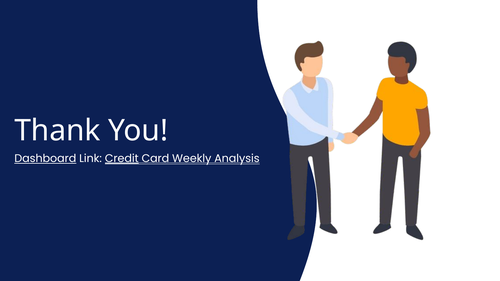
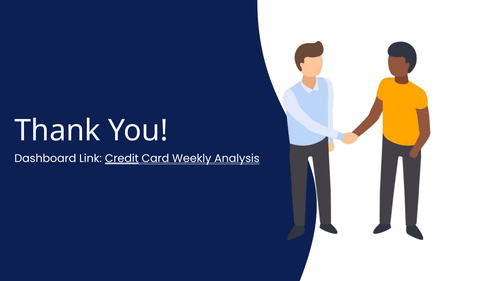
Dashboard underline: present -> none
